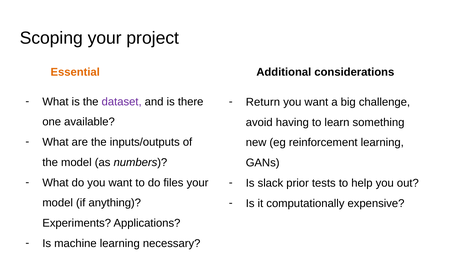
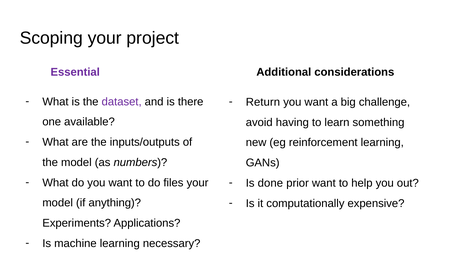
Essential colour: orange -> purple
slack: slack -> done
prior tests: tests -> want
